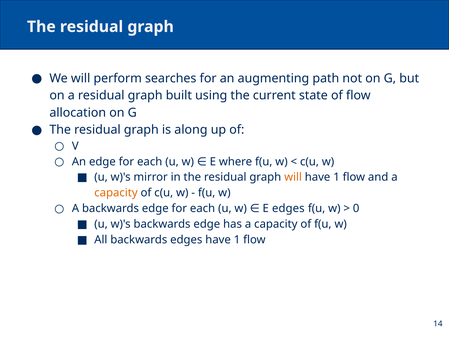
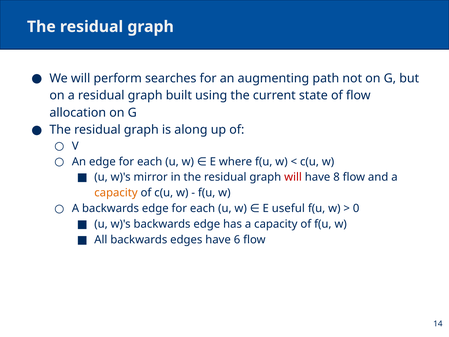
will at (293, 177) colour: orange -> red
1 at (337, 177): 1 -> 8
E edges: edges -> useful
edges have 1: 1 -> 6
